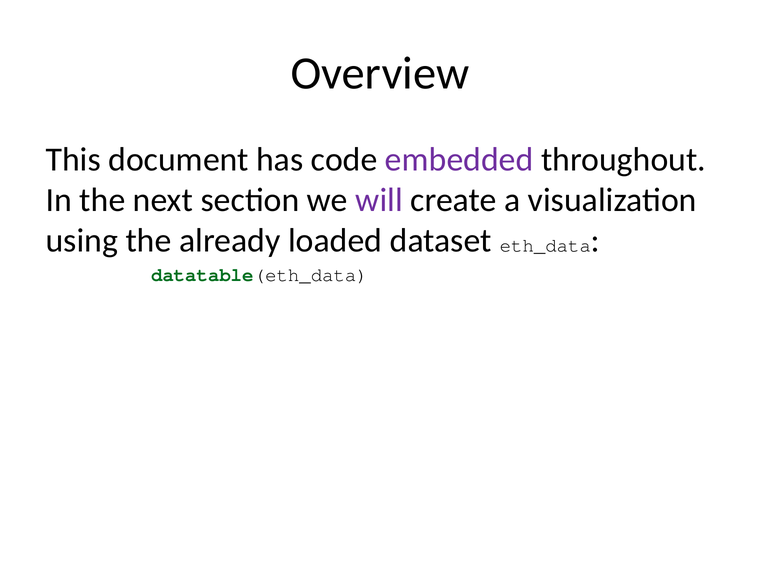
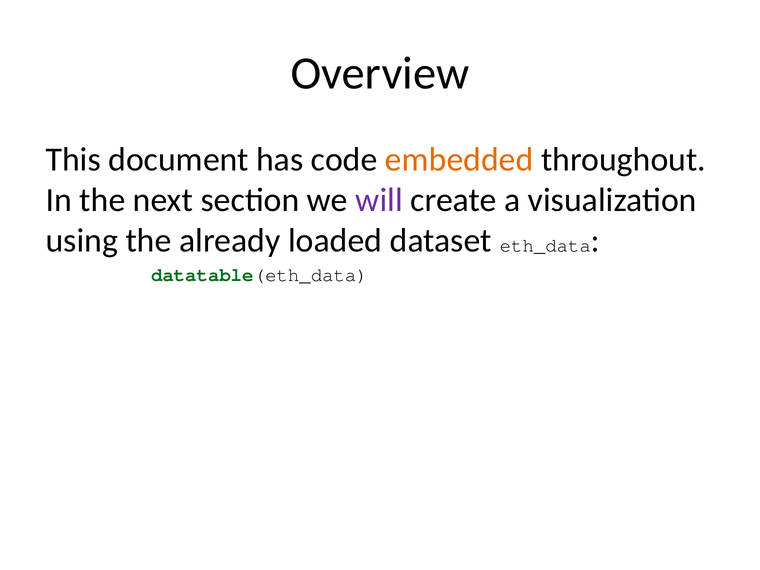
embedded colour: purple -> orange
